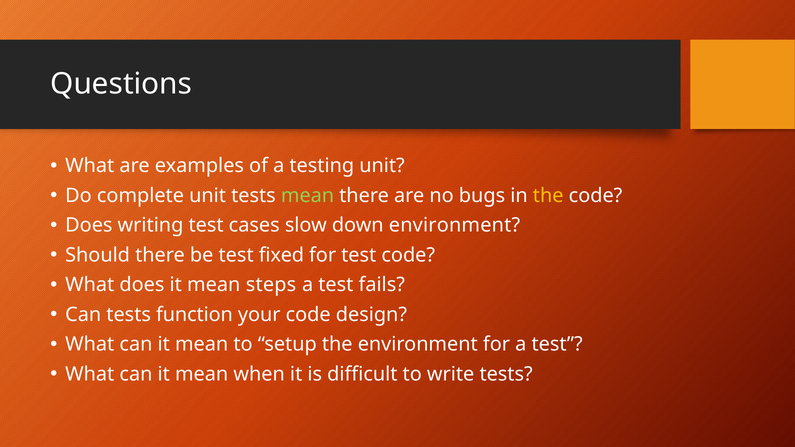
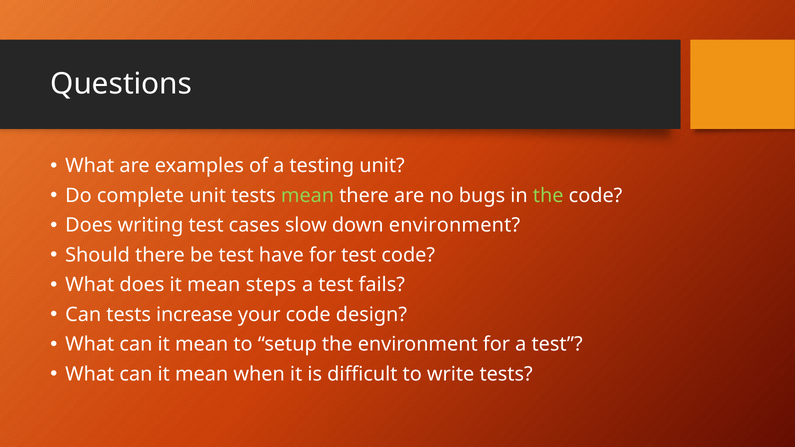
the at (548, 196) colour: yellow -> light green
fixed: fixed -> have
function: function -> increase
